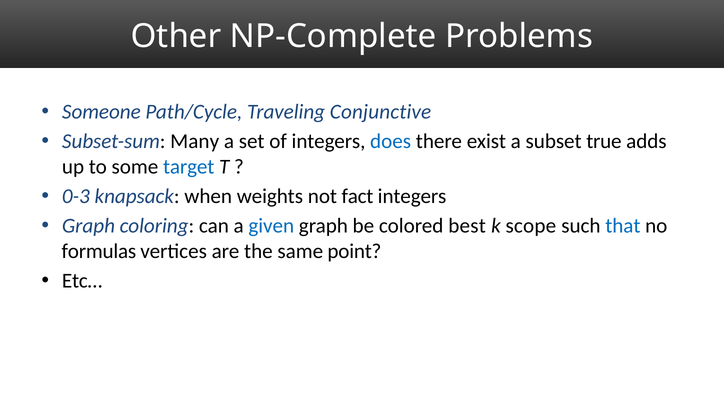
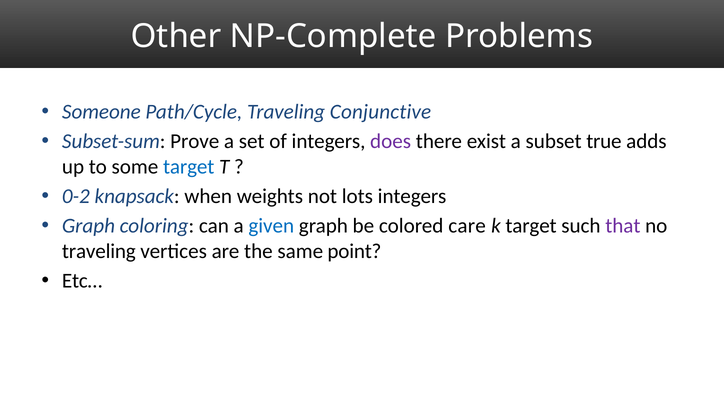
Many: Many -> Prove
does colour: blue -> purple
0-3: 0-3 -> 0-2
fact: fact -> lots
best: best -> care
k scope: scope -> target
that colour: blue -> purple
formulas at (99, 251): formulas -> traveling
